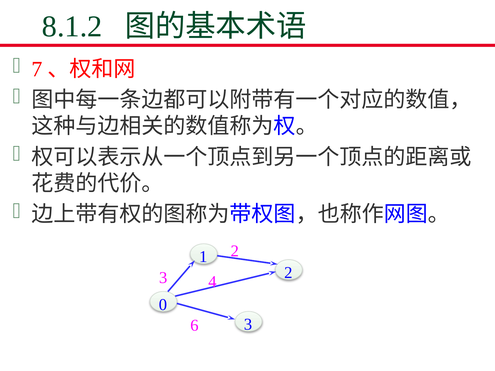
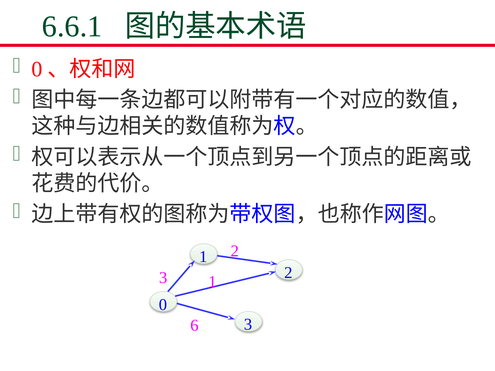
8.1.2: 8.1.2 -> 6.6.1
7 at (37, 69): 7 -> 0
3 4: 4 -> 1
